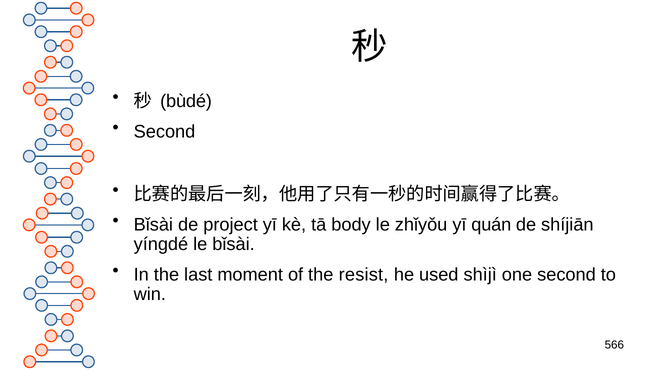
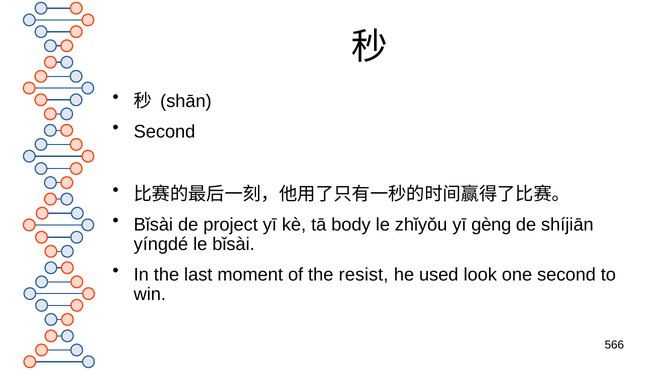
bùdé: bùdé -> shān
quán: quán -> gèng
shìjì: shìjì -> look
